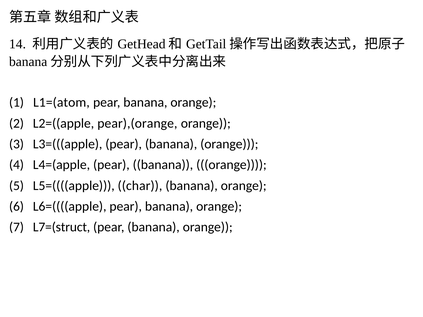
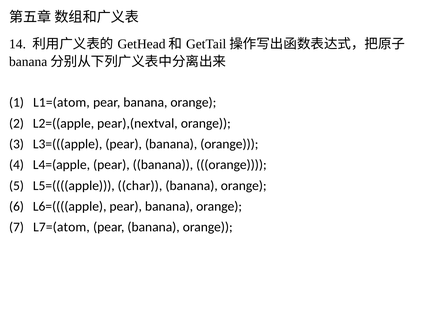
pear),(orange: pear),(orange -> pear),(nextval
L7=(struct: L7=(struct -> L7=(atom
